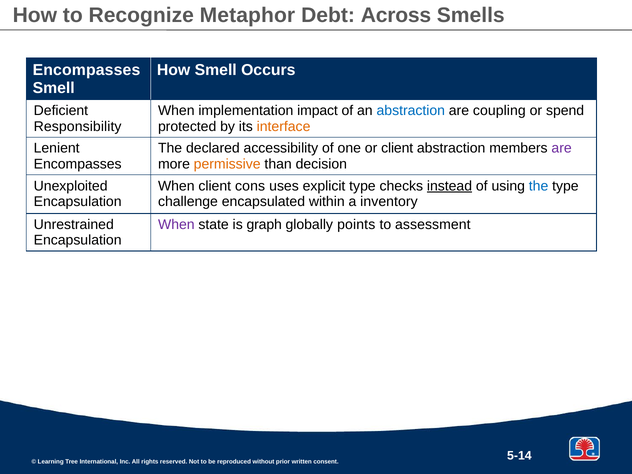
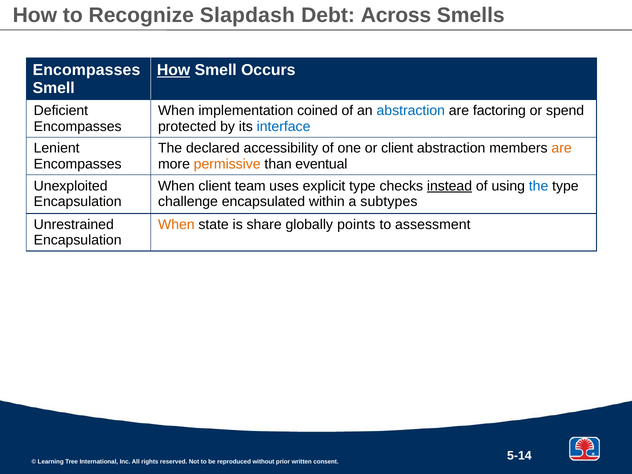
Metaphor: Metaphor -> Slapdash
How at (174, 70) underline: none -> present
impact: impact -> coined
coupling: coupling -> factoring
Responsibility at (78, 126): Responsibility -> Encompasses
interface colour: orange -> blue
are at (562, 148) colour: purple -> orange
decision: decision -> eventual
cons: cons -> team
inventory: inventory -> subtypes
When at (176, 225) colour: purple -> orange
graph: graph -> share
